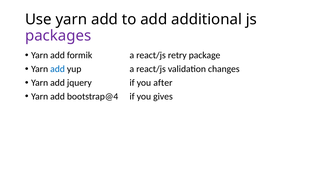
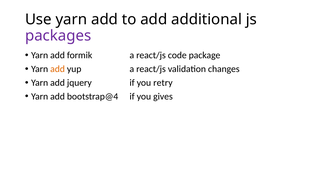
retry: retry -> code
add at (58, 69) colour: blue -> orange
after: after -> retry
